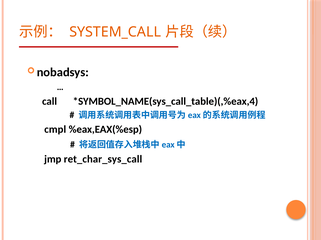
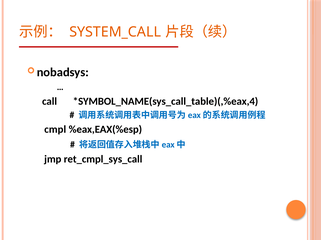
ret_char_sys_call: ret_char_sys_call -> ret_cmpl_sys_call
